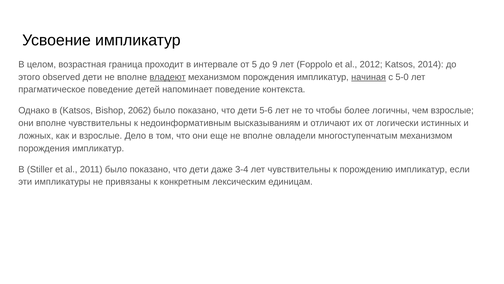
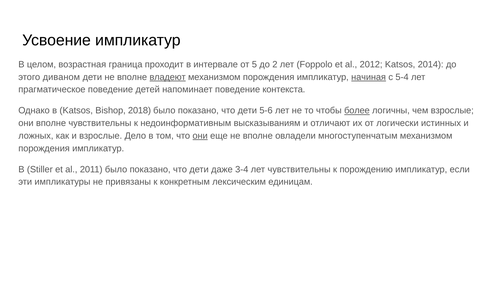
9: 9 -> 2
observed: observed -> диваном
5-0: 5-0 -> 5-4
2062: 2062 -> 2018
более underline: none -> present
они at (200, 136) underline: none -> present
